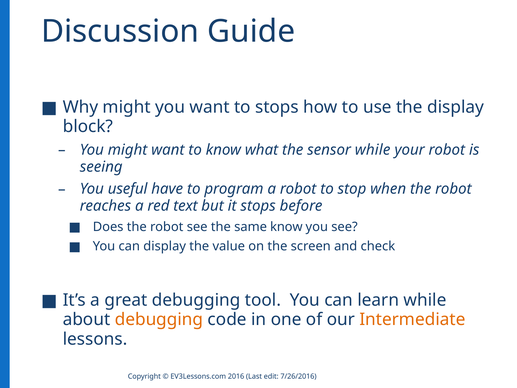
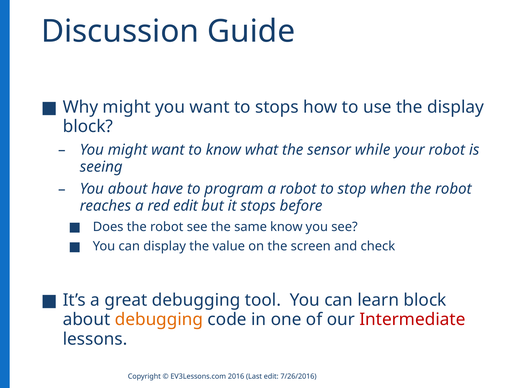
You useful: useful -> about
red text: text -> edit
learn while: while -> block
Intermediate colour: orange -> red
